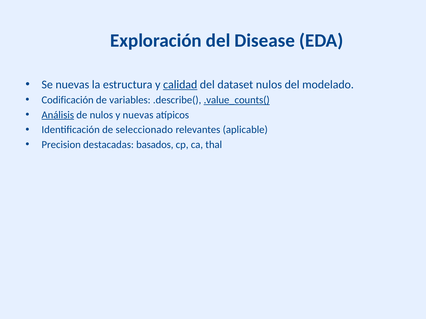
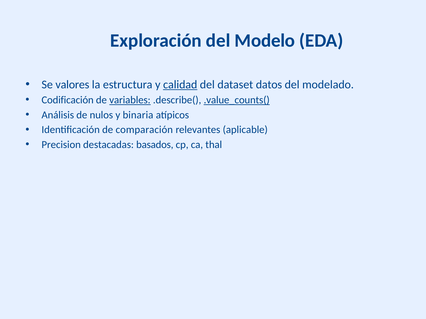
Disease: Disease -> Modelo
Se nuevas: nuevas -> valores
dataset nulos: nulos -> datos
variables underline: none -> present
Análisis underline: present -> none
y nuevas: nuevas -> binaria
seleccionado: seleccionado -> comparación
